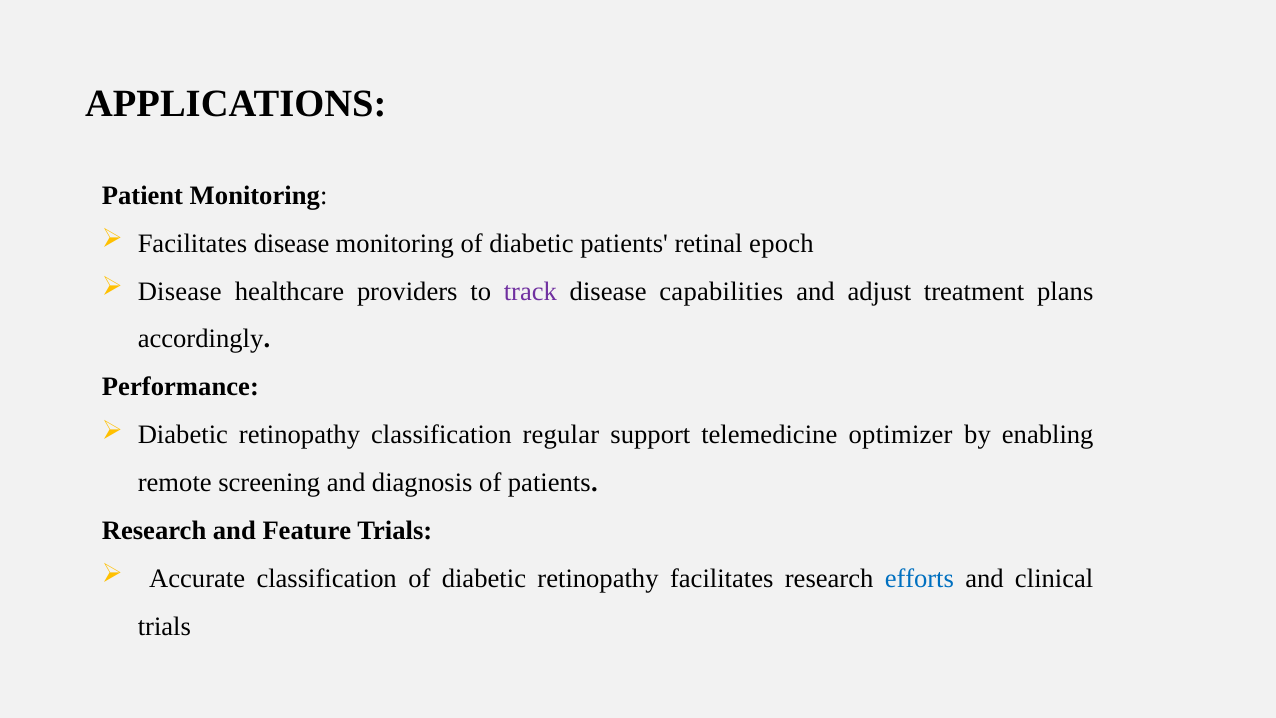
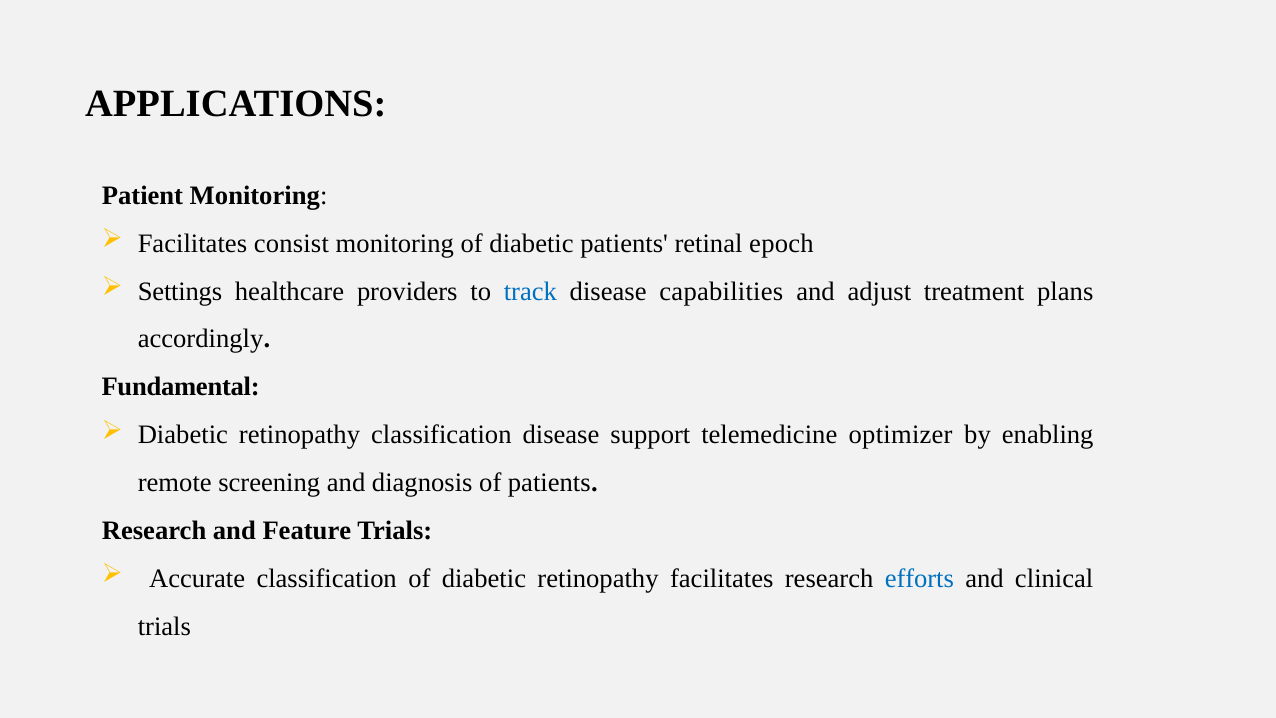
Facilitates disease: disease -> consist
Disease at (180, 291): Disease -> Settings
track colour: purple -> blue
Performance: Performance -> Fundamental
classification regular: regular -> disease
